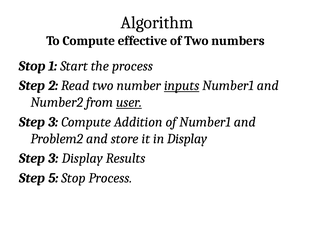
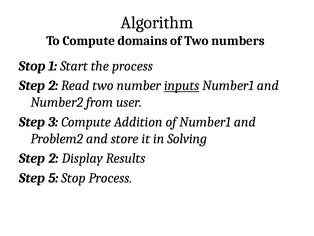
effective: effective -> domains
user underline: present -> none
in Display: Display -> Solving
3 at (54, 158): 3 -> 2
